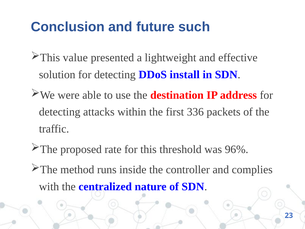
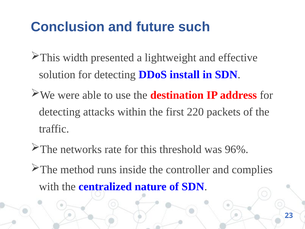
value: value -> width
336: 336 -> 220
proposed: proposed -> networks
